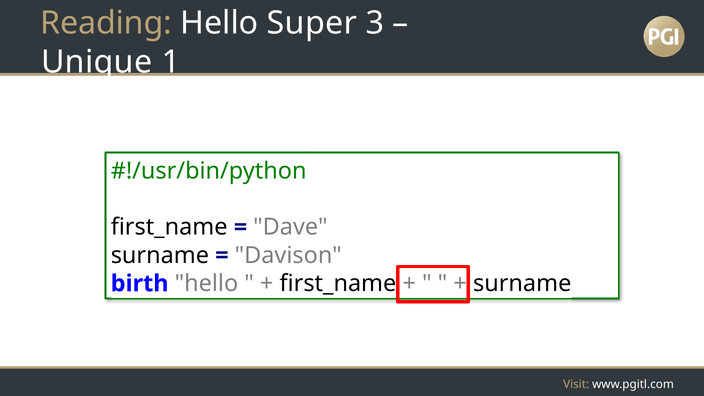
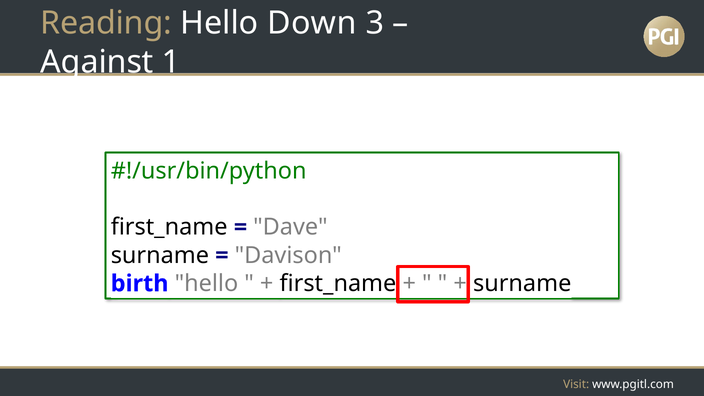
Super: Super -> Down
Unique: Unique -> Against
